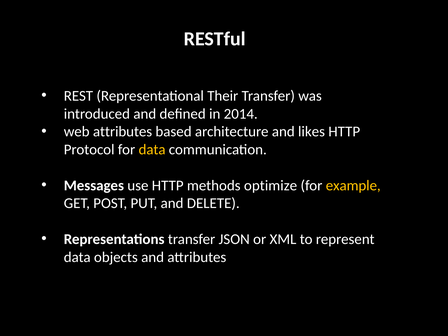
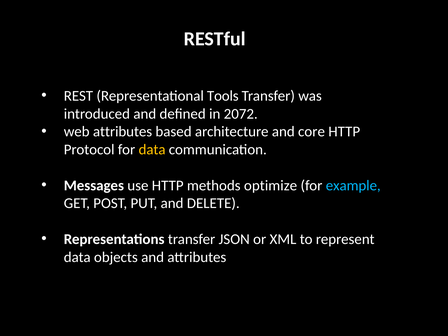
Their: Their -> Tools
2014: 2014 -> 2072
likes: likes -> core
example colour: yellow -> light blue
